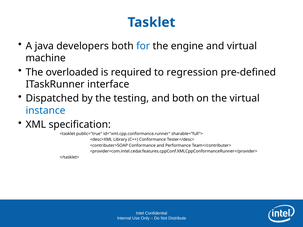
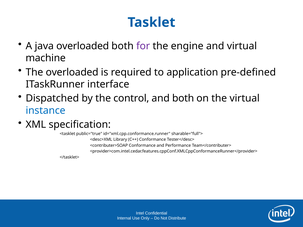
java developers: developers -> overloaded
for colour: blue -> purple
regression: regression -> application
testing: testing -> control
